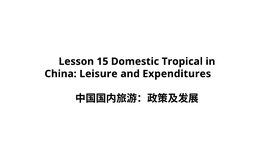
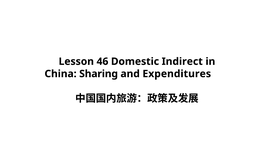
15: 15 -> 46
Tropical: Tropical -> Indirect
Leisure: Leisure -> Sharing
